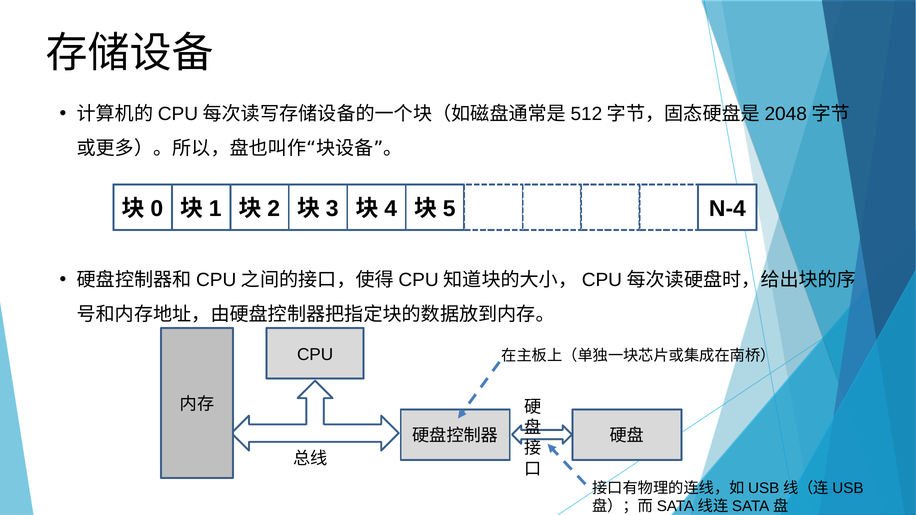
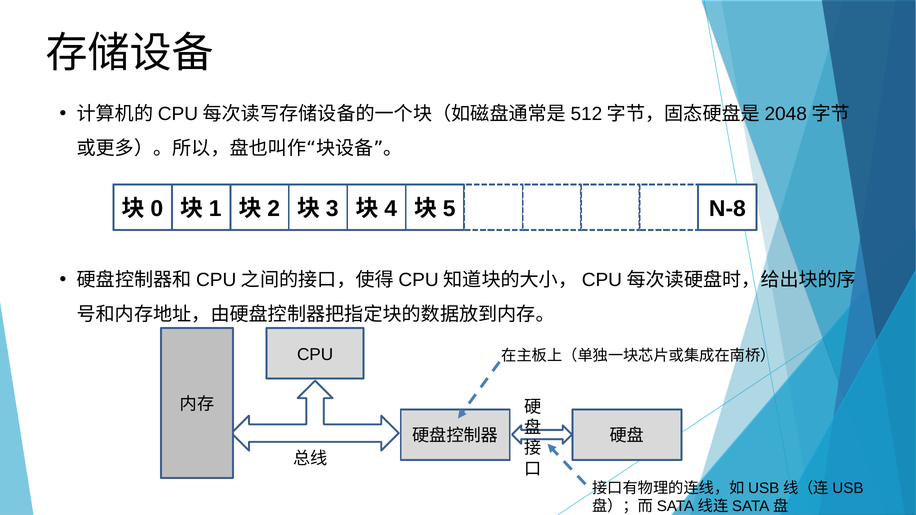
N-4: N-4 -> N-8
